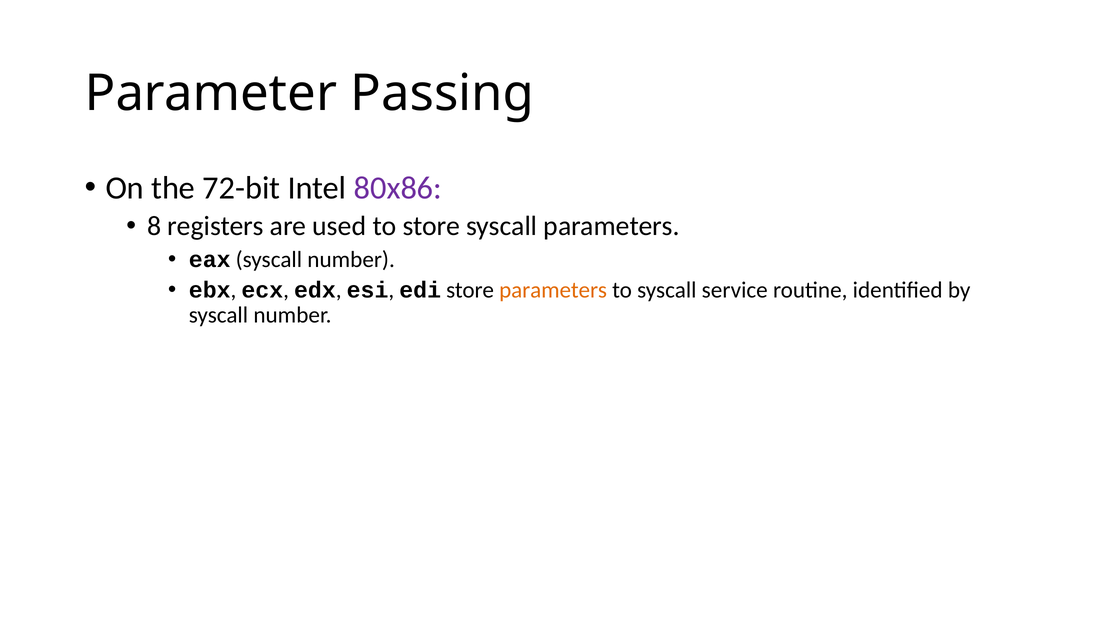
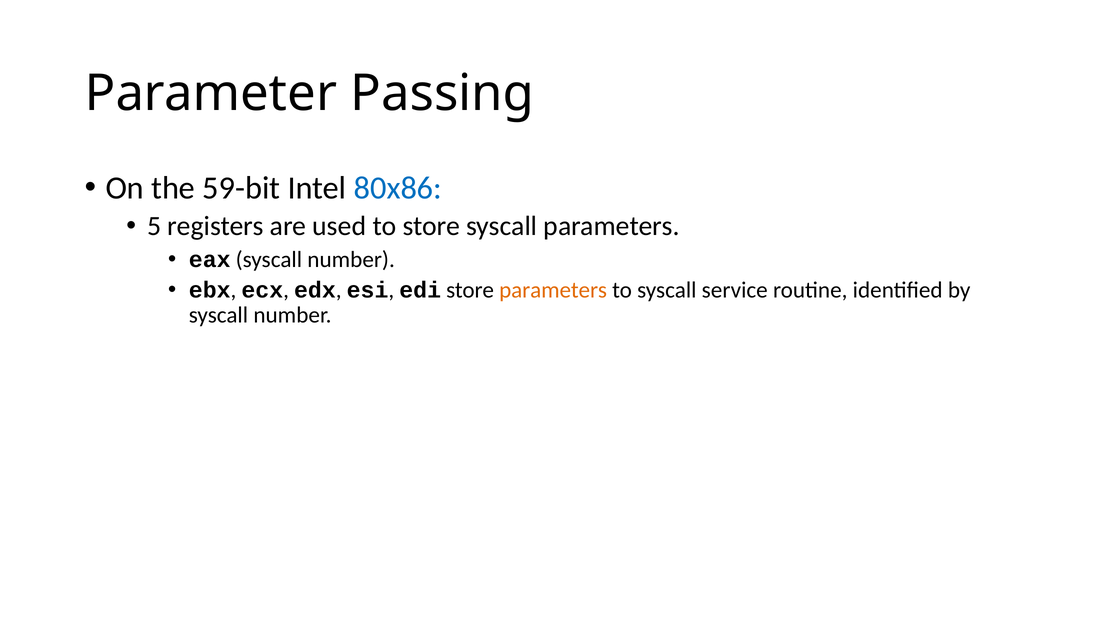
72-bit: 72-bit -> 59-bit
80x86 colour: purple -> blue
8: 8 -> 5
